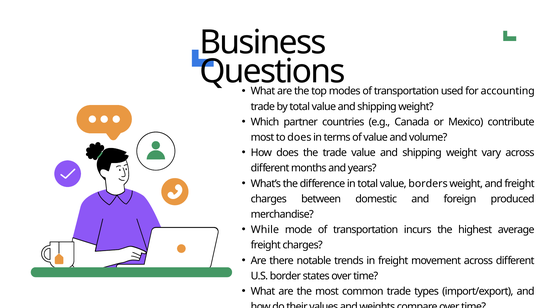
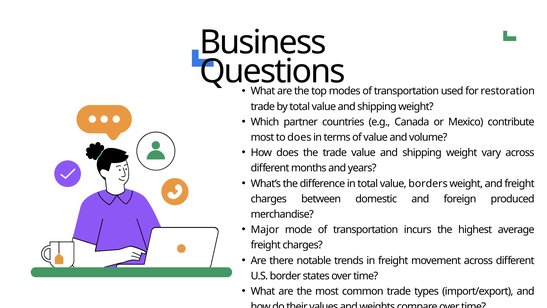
accounting: accounting -> restoration
While: While -> Major
